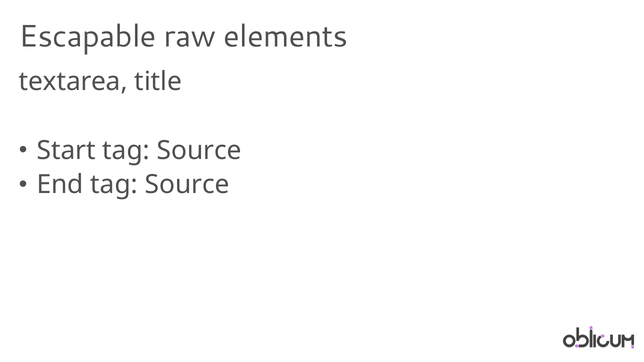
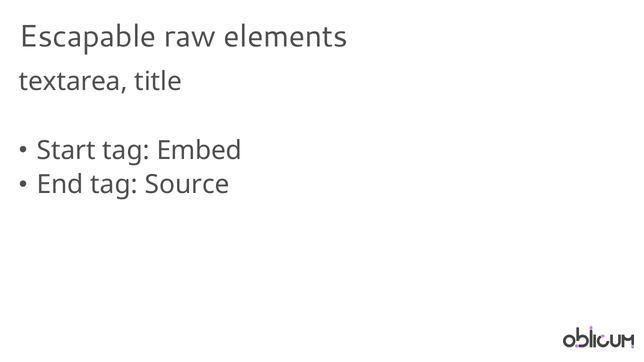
Start tag Source: Source -> Embed
